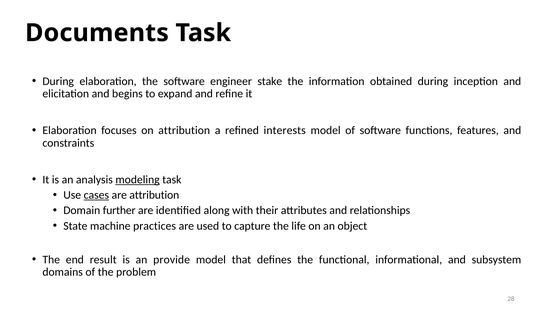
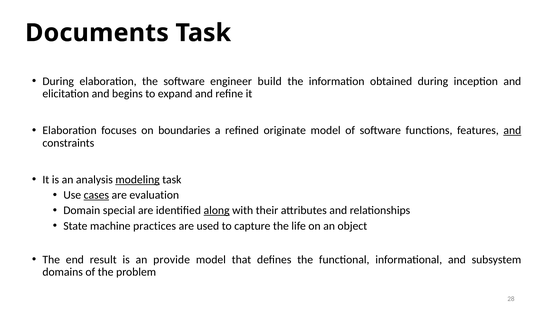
stake: stake -> build
on attribution: attribution -> boundaries
interests: interests -> originate
and at (512, 131) underline: none -> present
are attribution: attribution -> evaluation
further: further -> special
along underline: none -> present
